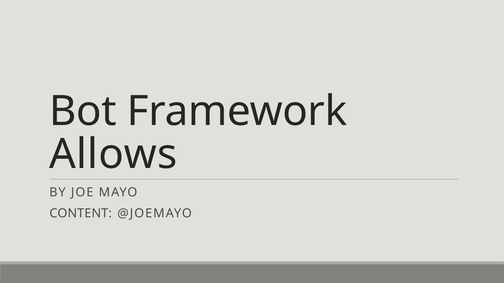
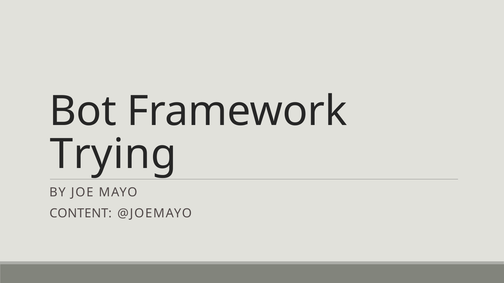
Allows: Allows -> Trying
